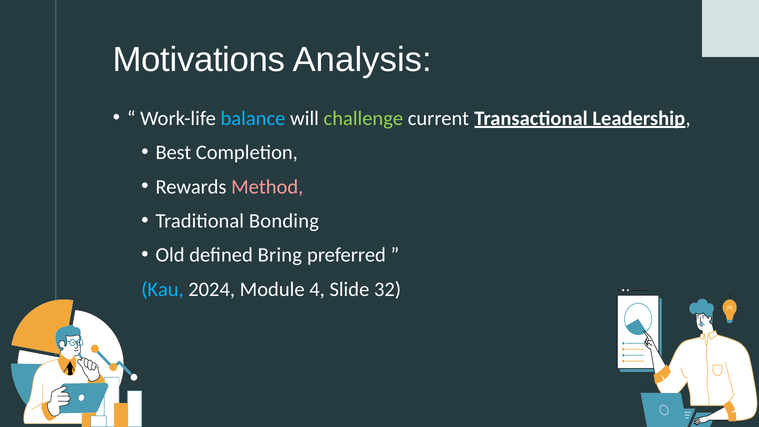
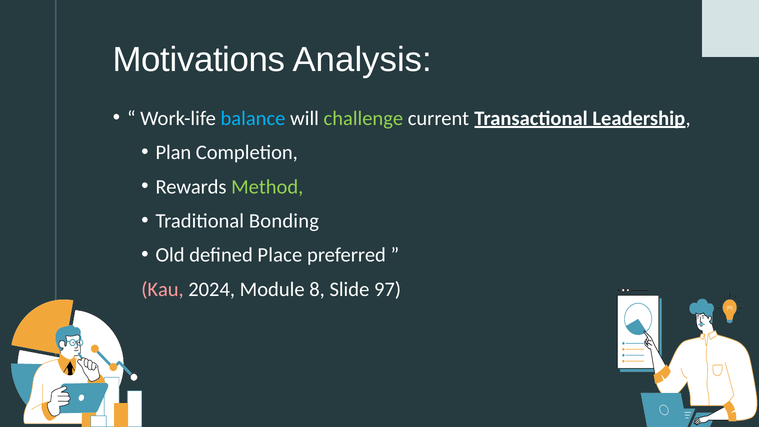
Best: Best -> Plan
Method colour: pink -> light green
Bring: Bring -> Place
Kau colour: light blue -> pink
Module 4: 4 -> 8
32: 32 -> 97
